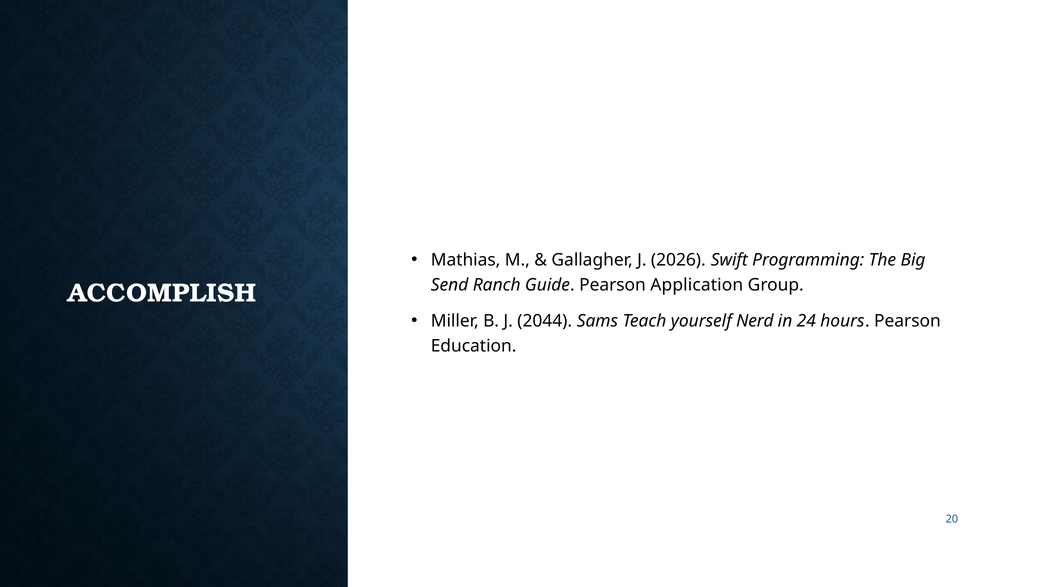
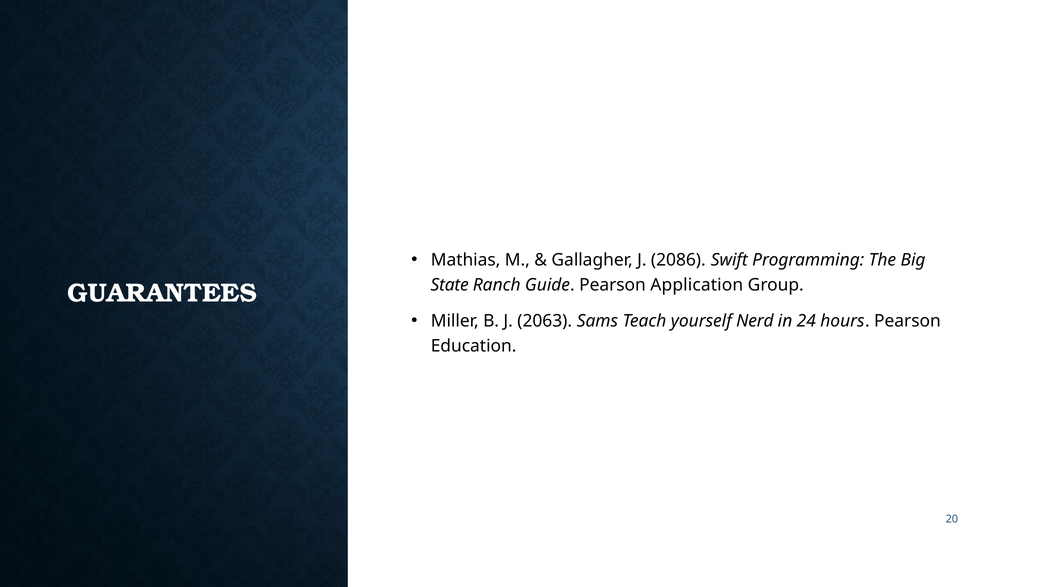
2026: 2026 -> 2086
Send: Send -> State
ACCOMPLISH: ACCOMPLISH -> GUARANTEES
2044: 2044 -> 2063
